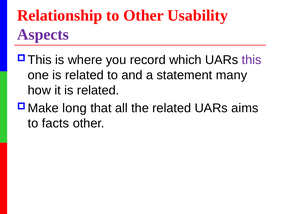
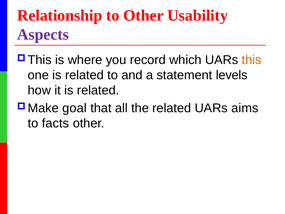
this colour: purple -> orange
many: many -> levels
long: long -> goal
